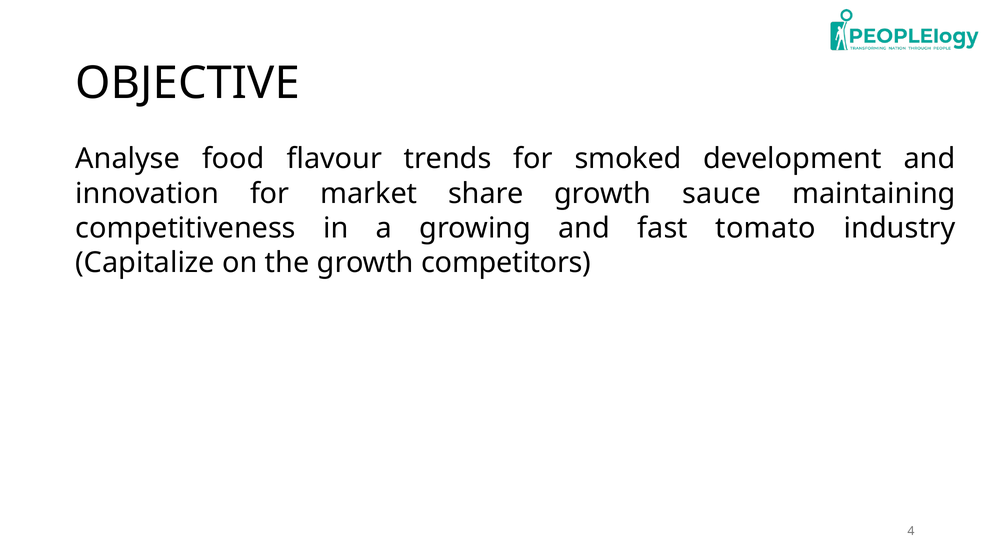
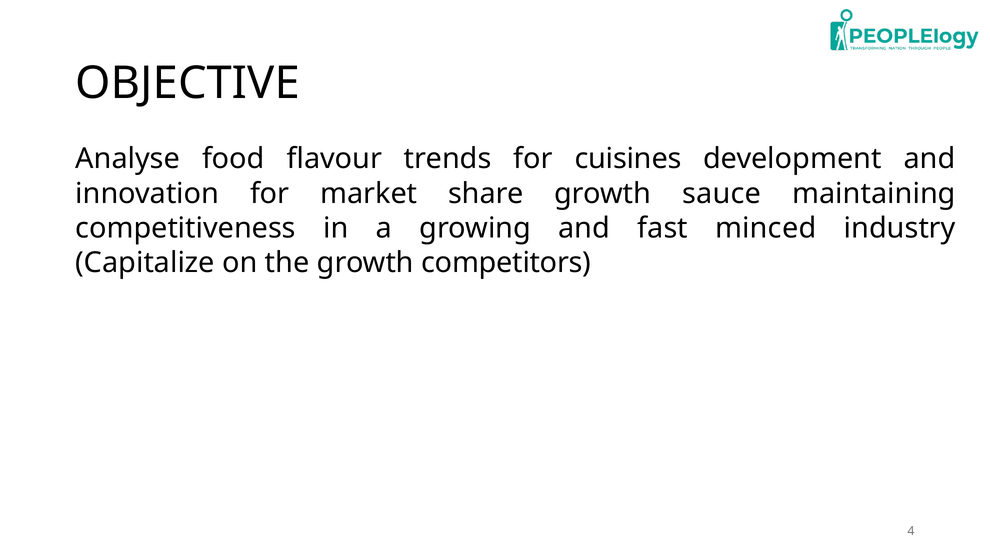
smoked: smoked -> cuisines
tomato: tomato -> minced
